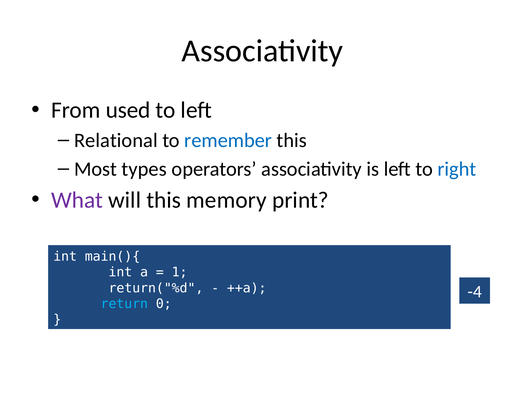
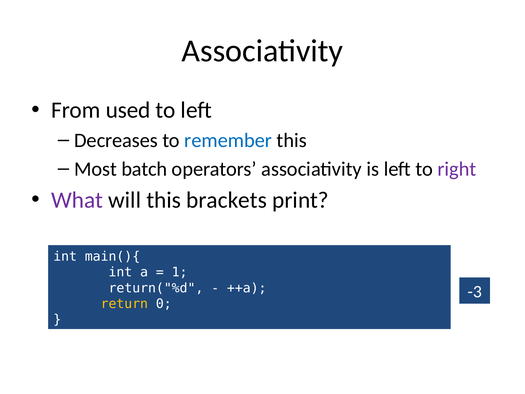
Relational: Relational -> Decreases
types: types -> batch
right colour: blue -> purple
memory: memory -> brackets
-4: -4 -> -3
return colour: light blue -> yellow
